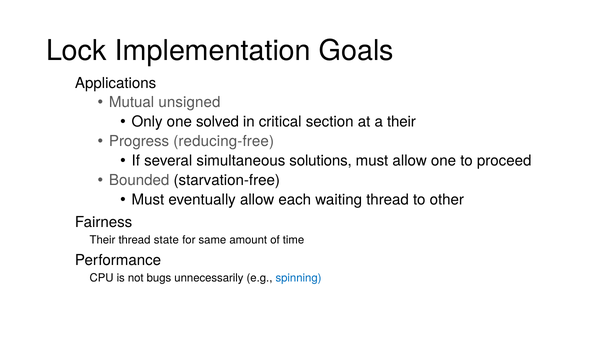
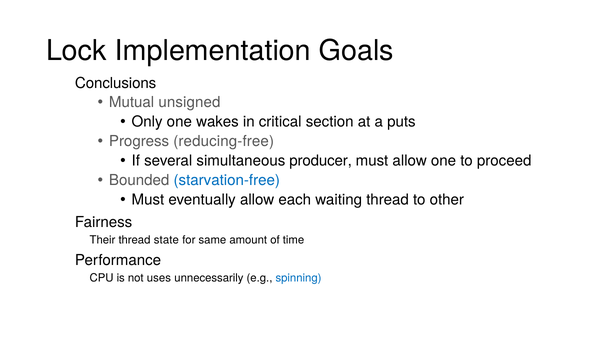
Applications: Applications -> Conclusions
solved: solved -> wakes
a their: their -> puts
solutions: solutions -> producer
starvation-free colour: black -> blue
bugs: bugs -> uses
